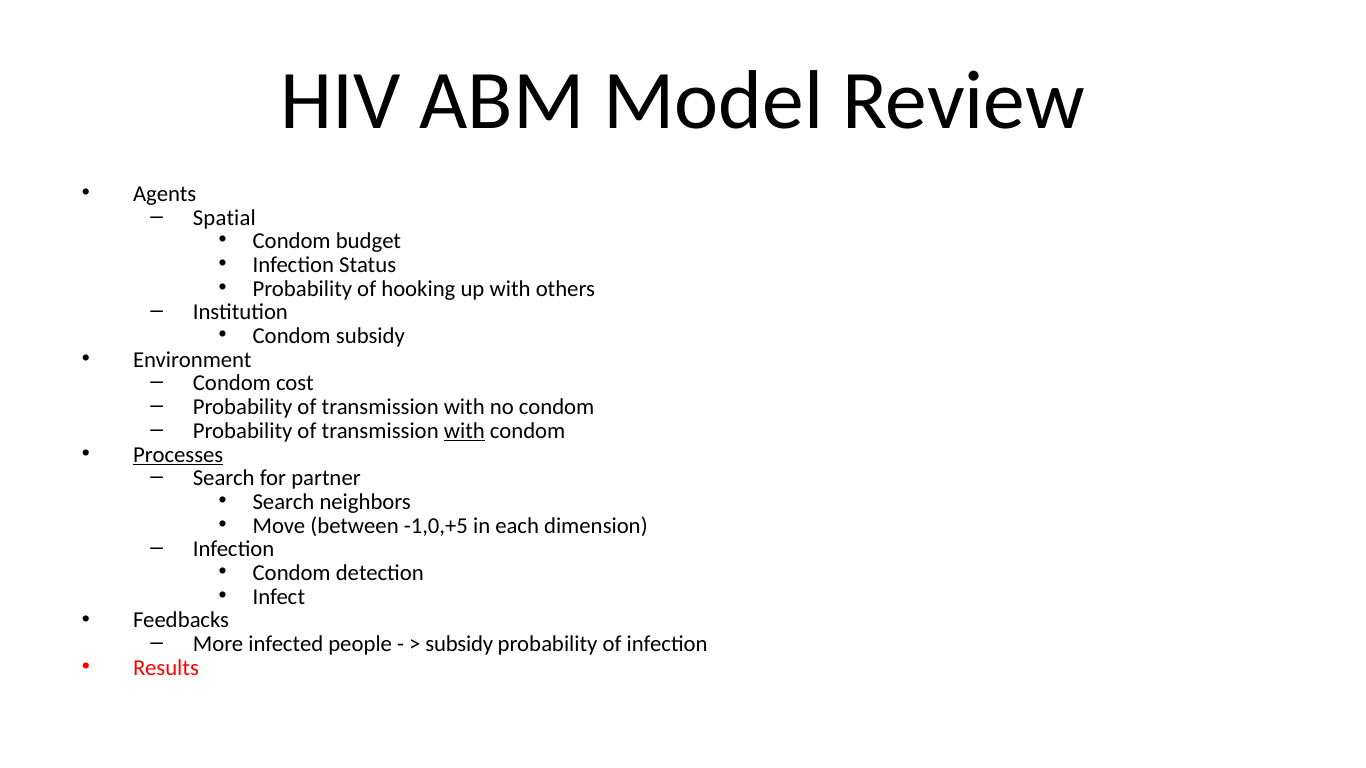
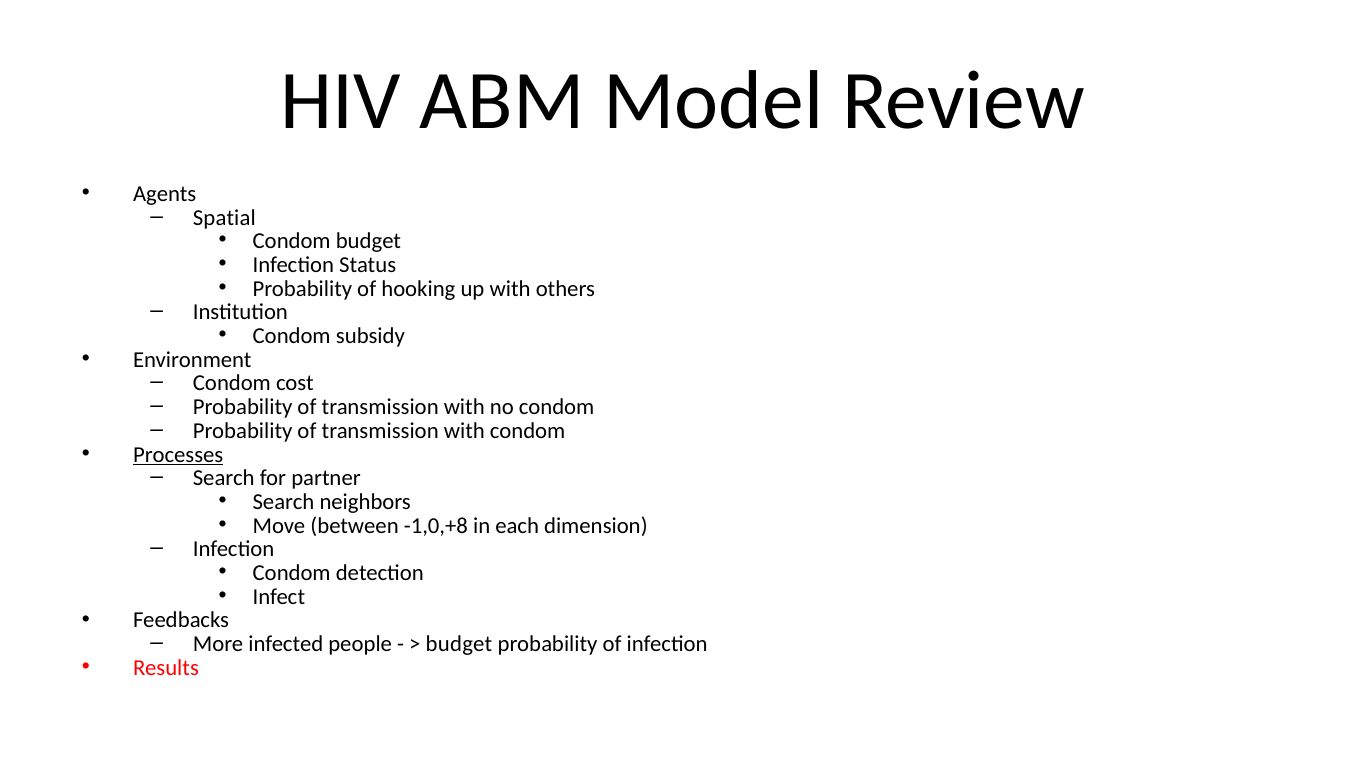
with at (464, 431) underline: present -> none
-1,0,+5: -1,0,+5 -> -1,0,+8
subsidy at (459, 645): subsidy -> budget
